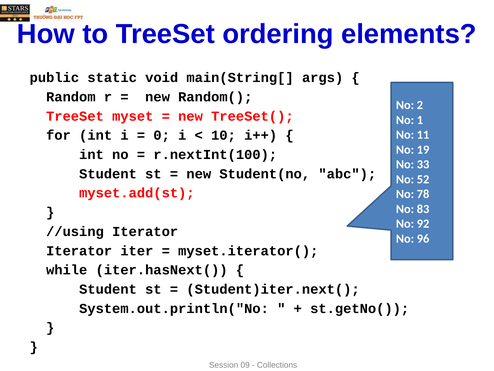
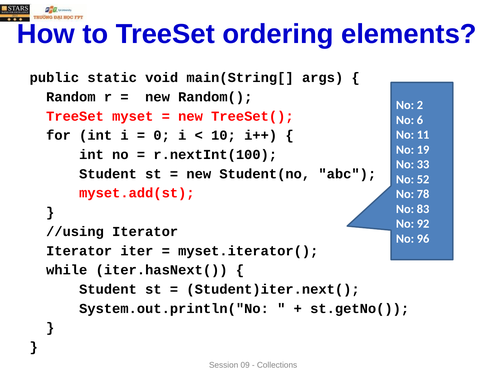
1: 1 -> 6
